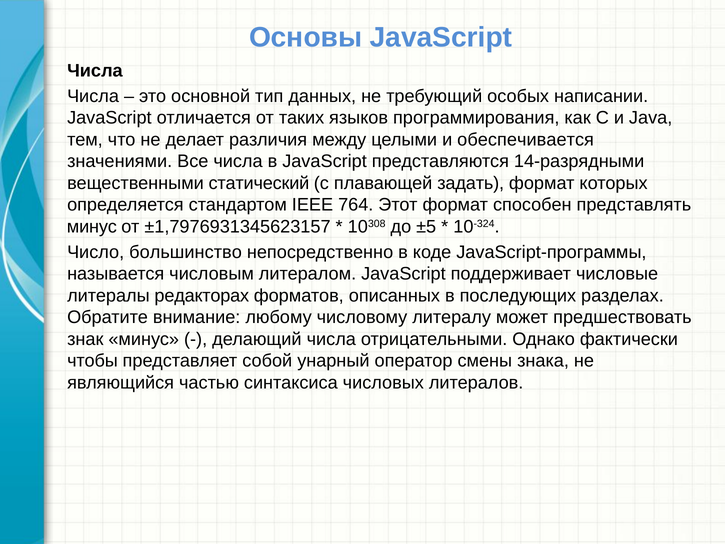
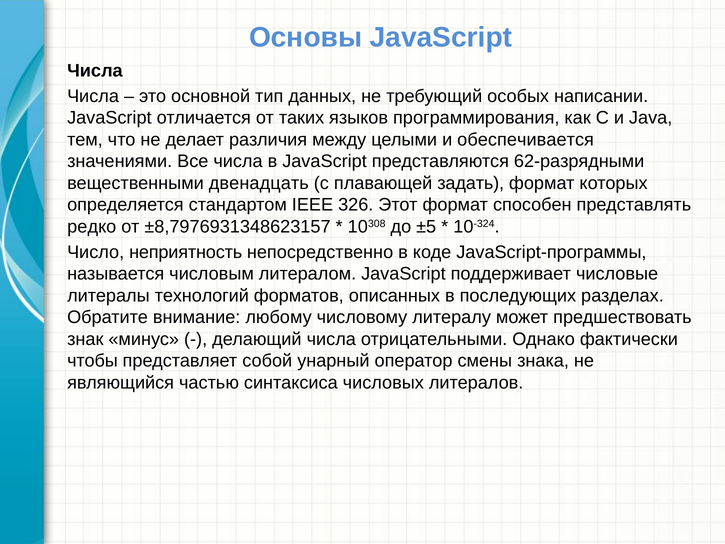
14-разрядными: 14-разрядными -> 62-разрядными
статический: статический -> двенадцать
764: 764 -> 326
минус at (92, 227): минус -> редко
±1,7976931345623157: ±1,7976931345623157 -> ±8,7976931348623157
большинство: большинство -> неприятность
редакторах: редакторах -> технологий
